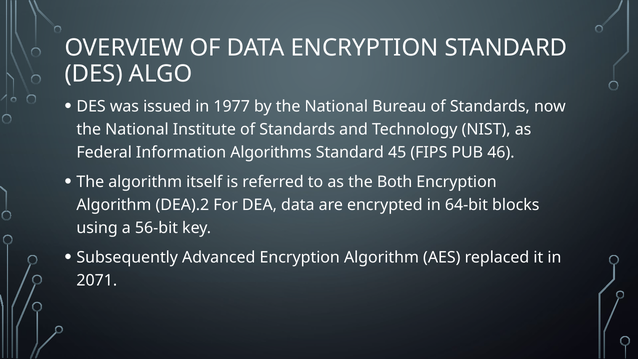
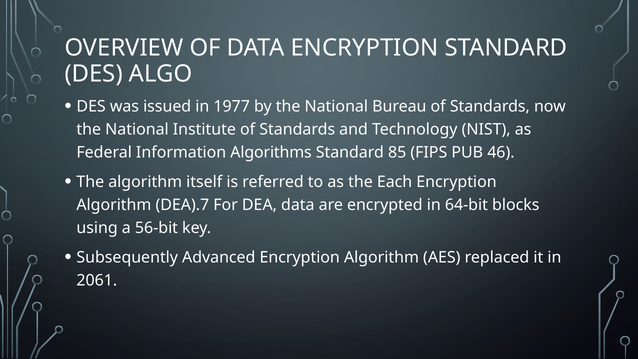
45: 45 -> 85
Both: Both -> Each
DEA).2: DEA).2 -> DEA).7
2071: 2071 -> 2061
